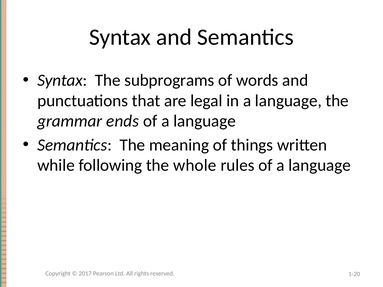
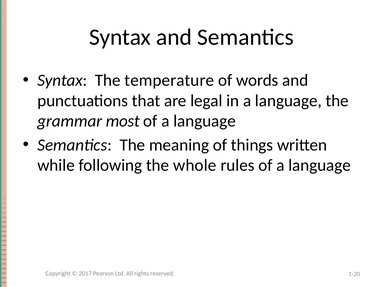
subprograms: subprograms -> temperature
ends: ends -> most
